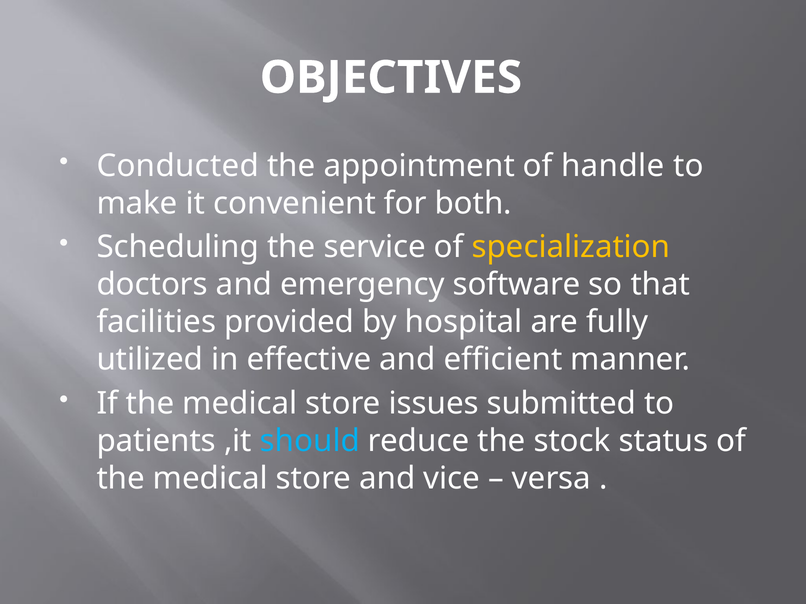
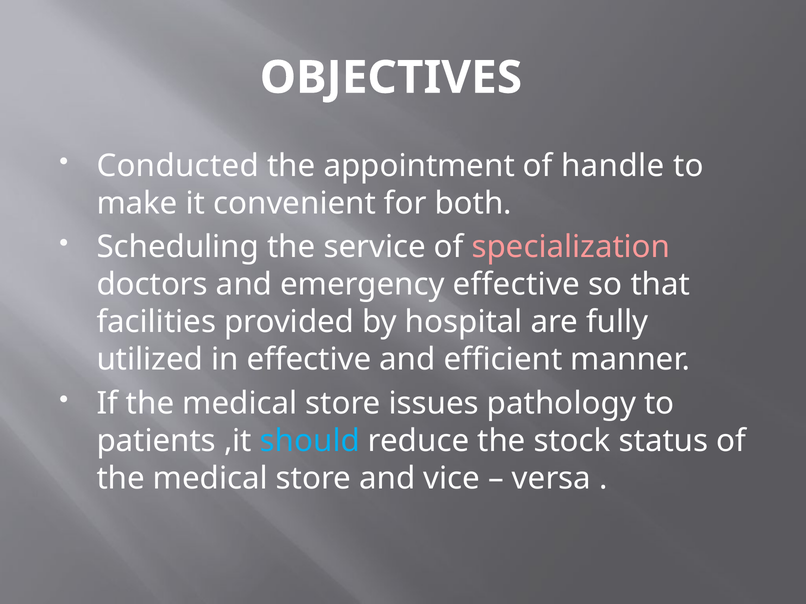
specialization colour: yellow -> pink
emergency software: software -> effective
submitted: submitted -> pathology
